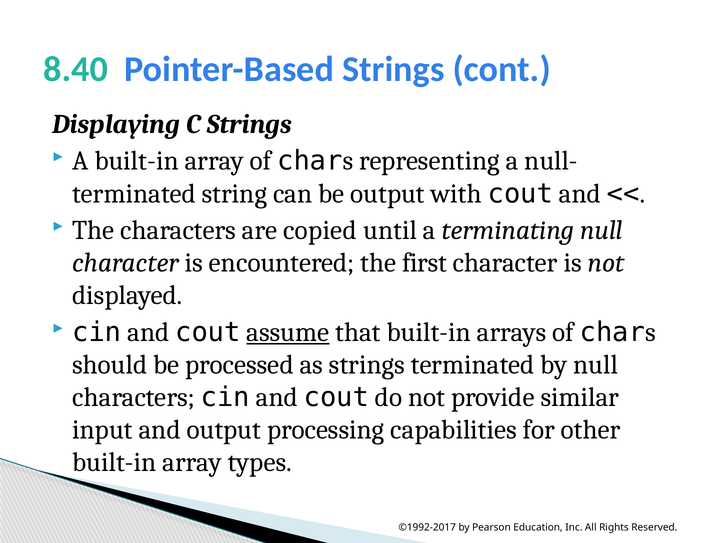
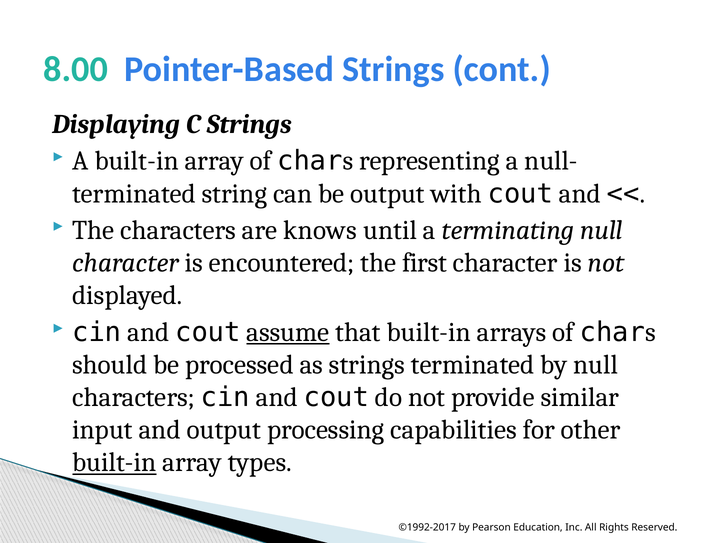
8.40: 8.40 -> 8.00
copied: copied -> knows
built-in at (114, 463) underline: none -> present
